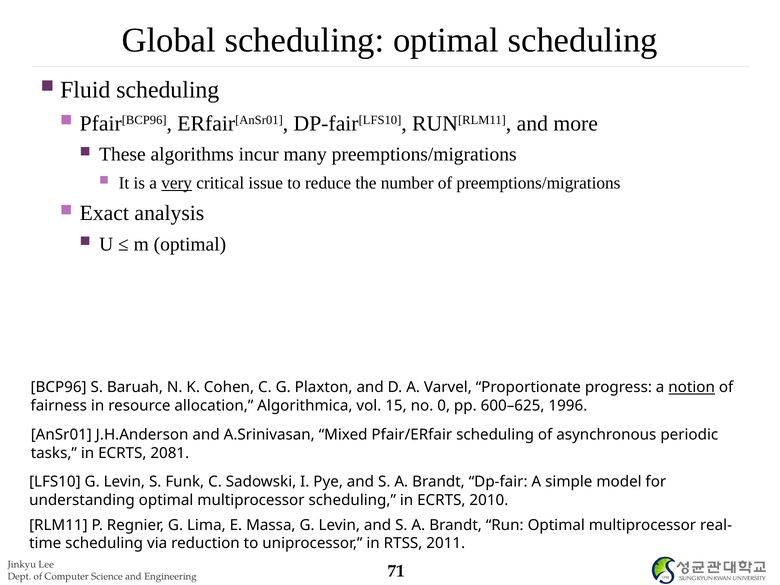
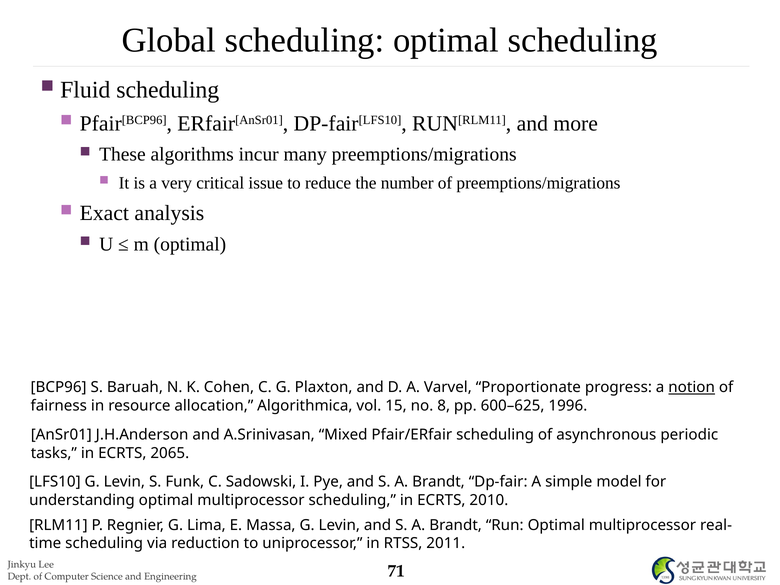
very underline: present -> none
0: 0 -> 8
2081: 2081 -> 2065
